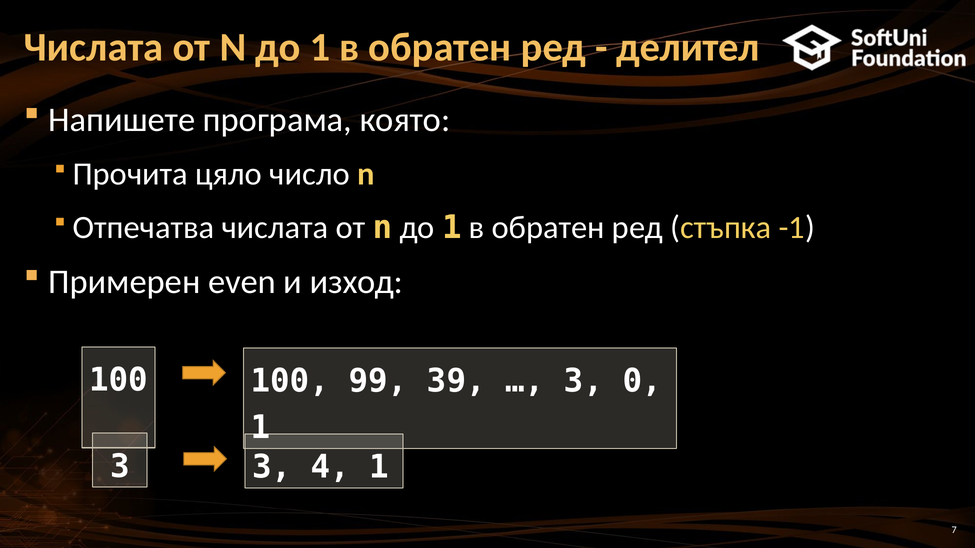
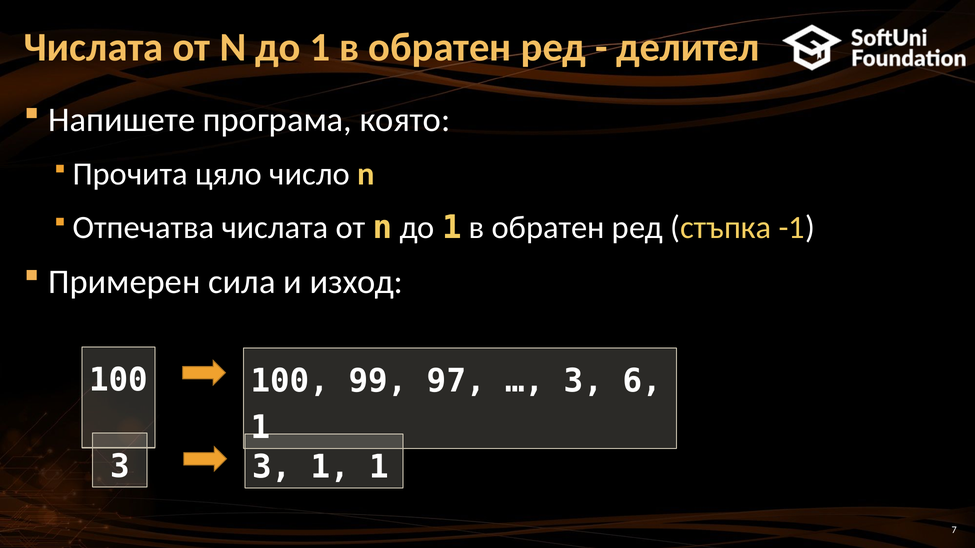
even: even -> сила
39: 39 -> 97
0: 0 -> 6
3 4: 4 -> 1
